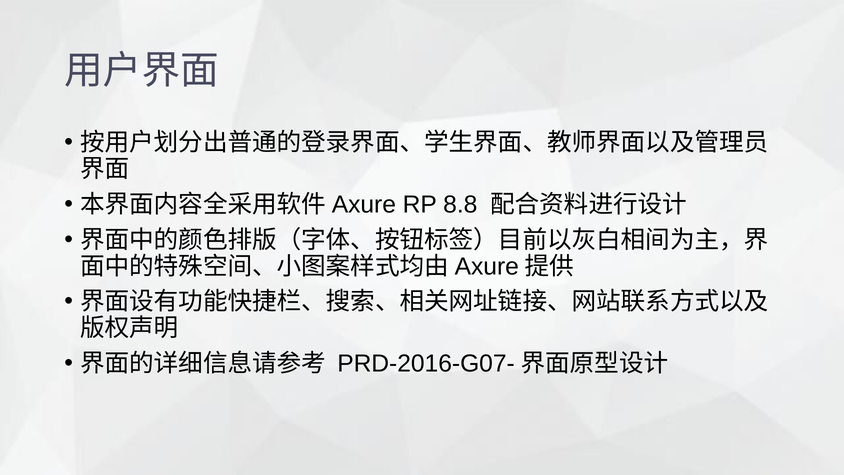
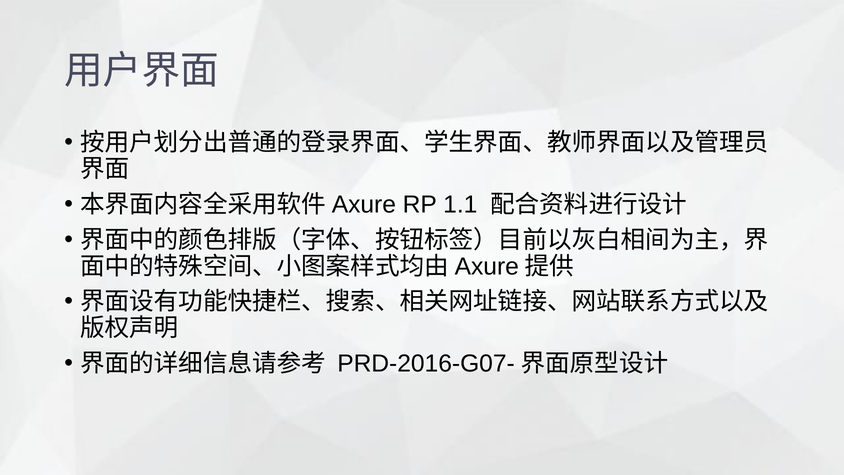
8.8: 8.8 -> 1.1
